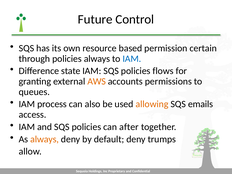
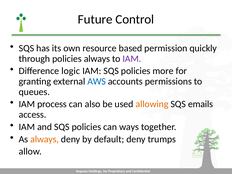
certain: certain -> quickly
IAM at (132, 59) colour: blue -> purple
state: state -> logic
flows: flows -> more
AWS colour: orange -> blue
after: after -> ways
